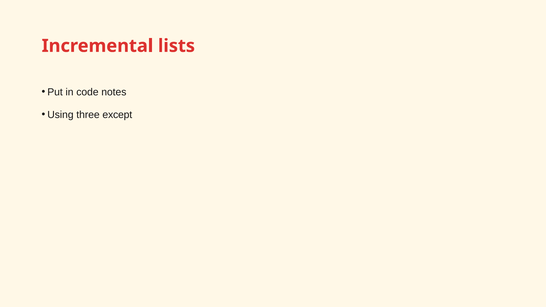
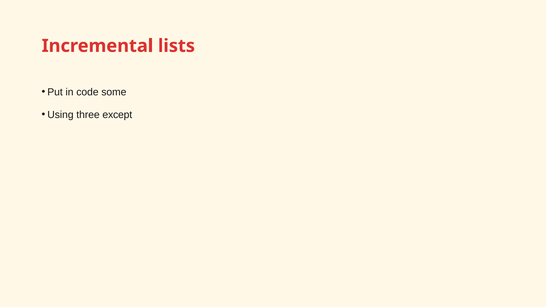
notes: notes -> some
